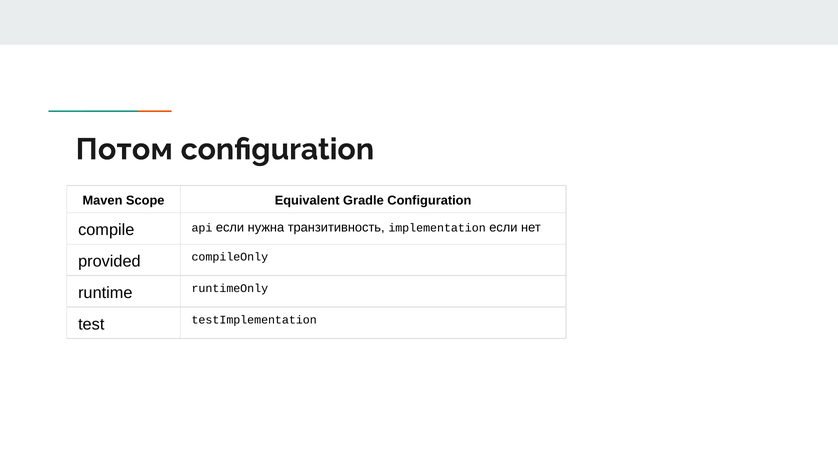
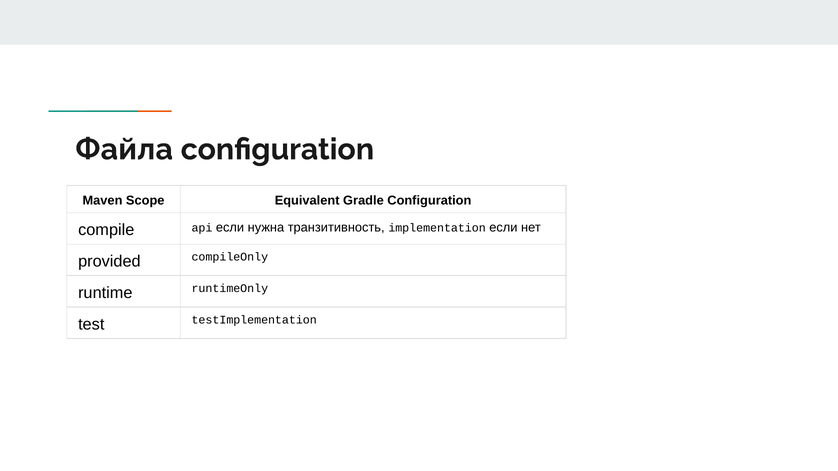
Потом: Потом -> Файла
